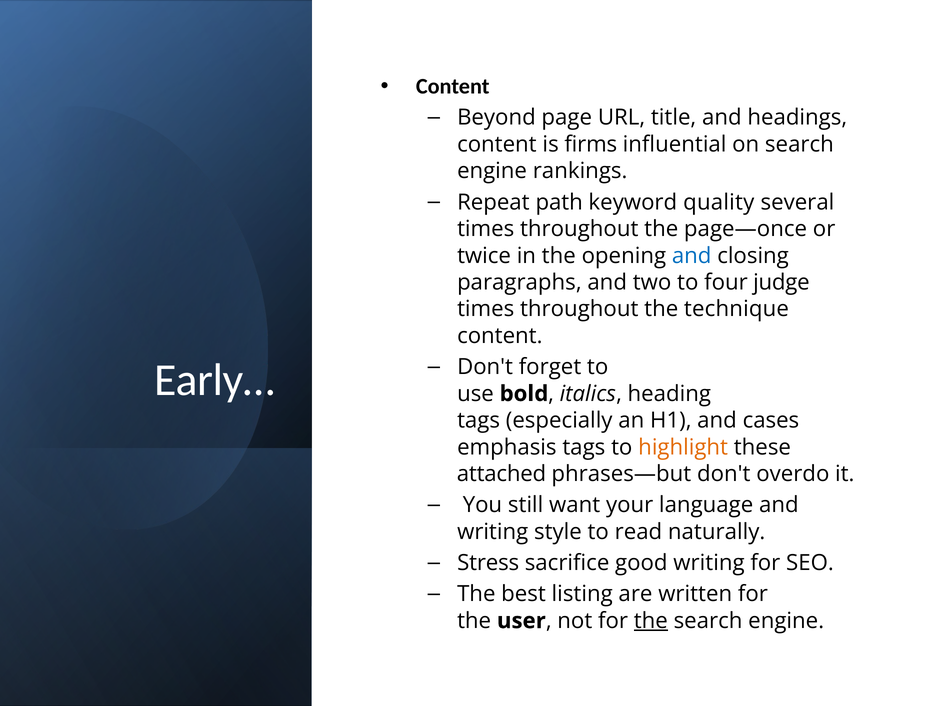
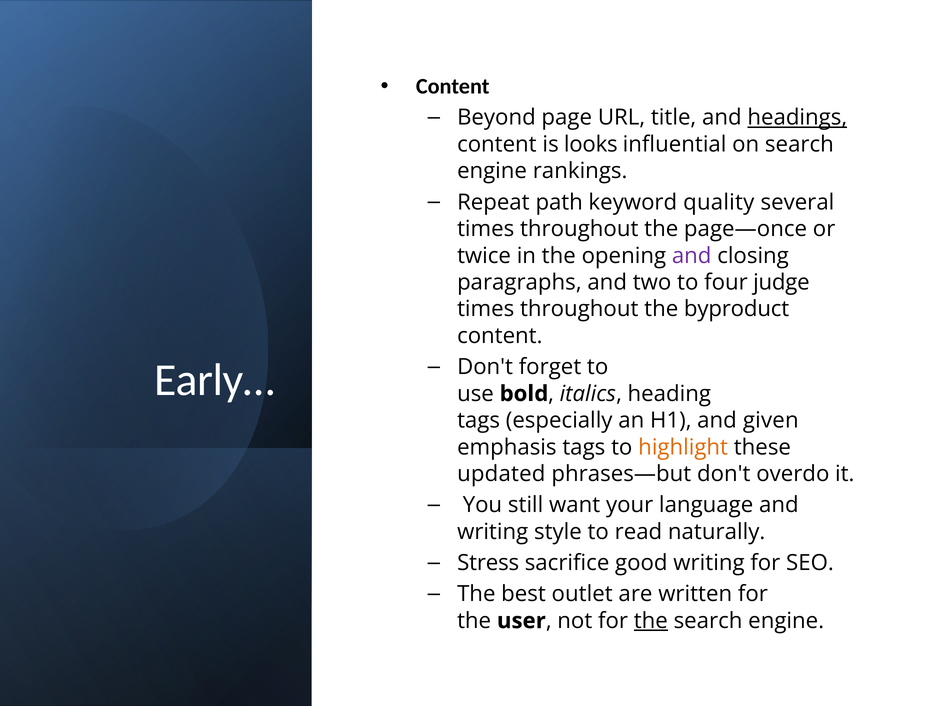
headings underline: none -> present
firms: firms -> looks
and at (692, 256) colour: blue -> purple
technique: technique -> byproduct
cases: cases -> given
attached: attached -> updated
listing: listing -> outlet
